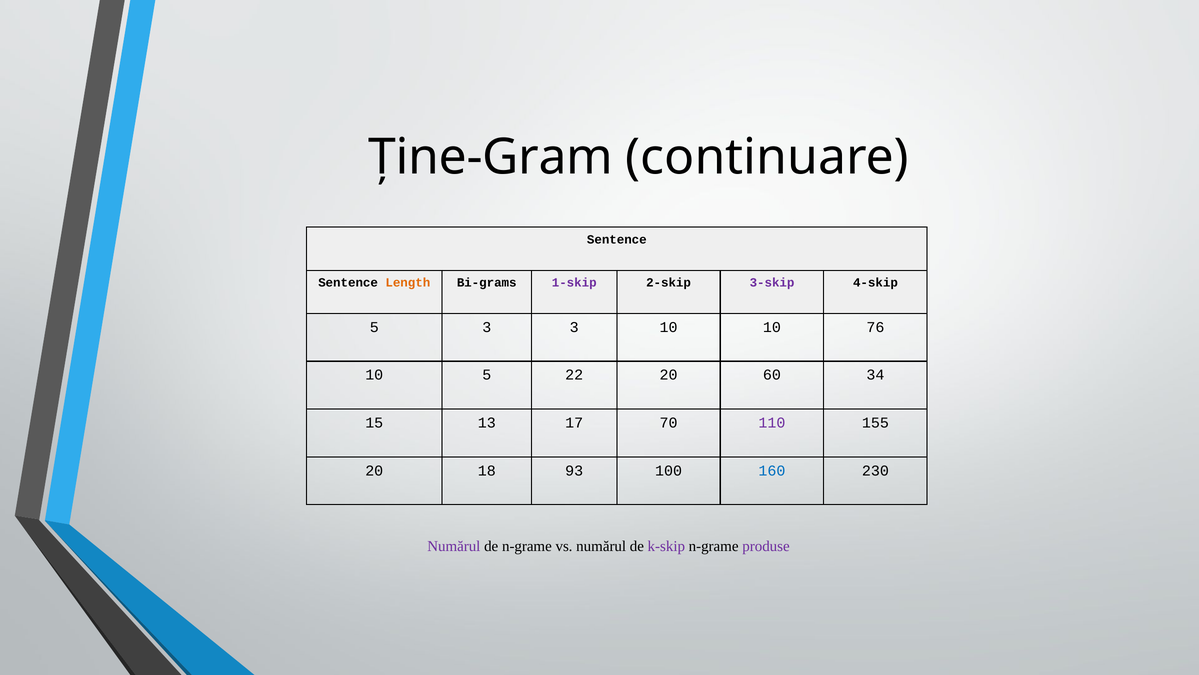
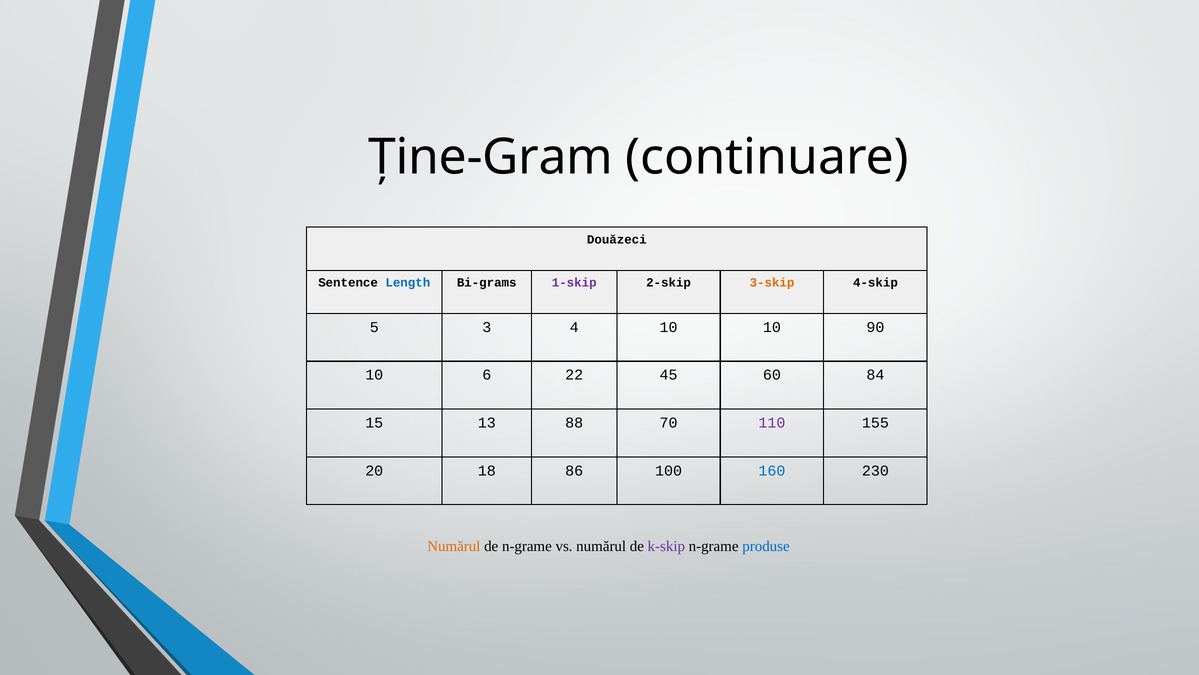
Sentence at (617, 239): Sentence -> Douăzeci
Length colour: orange -> blue
3-skip colour: purple -> orange
3 3: 3 -> 4
76: 76 -> 90
10 5: 5 -> 6
22 20: 20 -> 45
34: 34 -> 84
17: 17 -> 88
93: 93 -> 86
Numărul at (454, 546) colour: purple -> orange
produse colour: purple -> blue
